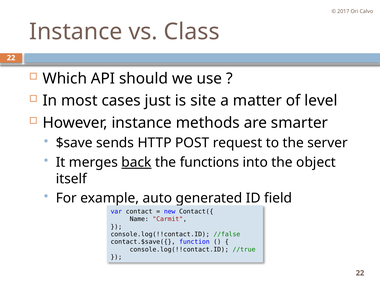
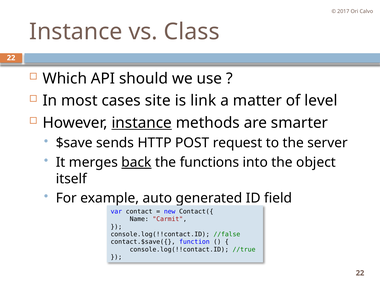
just: just -> site
site: site -> link
instance at (142, 123) underline: none -> present
